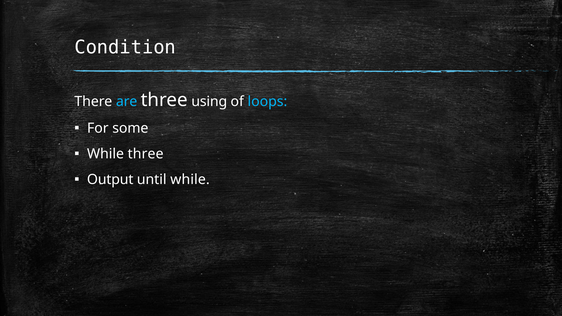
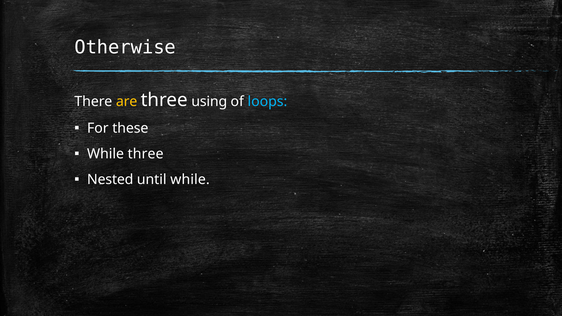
Condition: Condition -> Otherwise
are colour: light blue -> yellow
some: some -> these
Output: Output -> Nested
